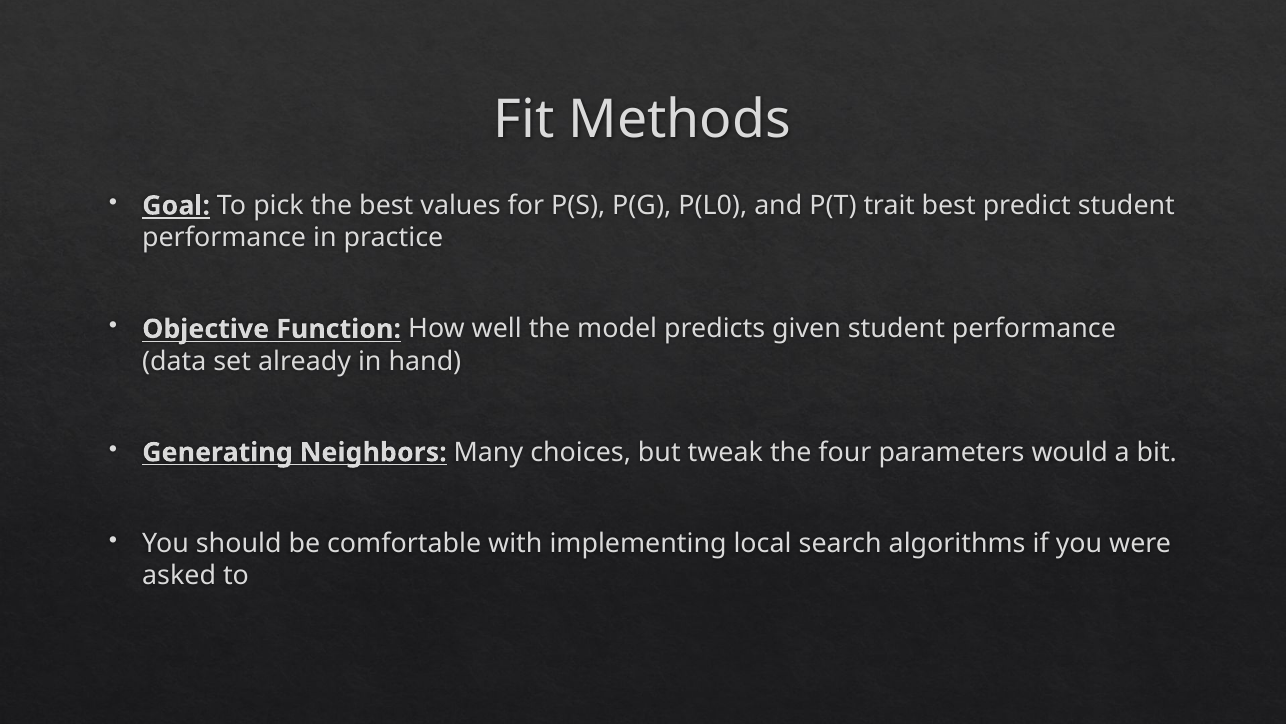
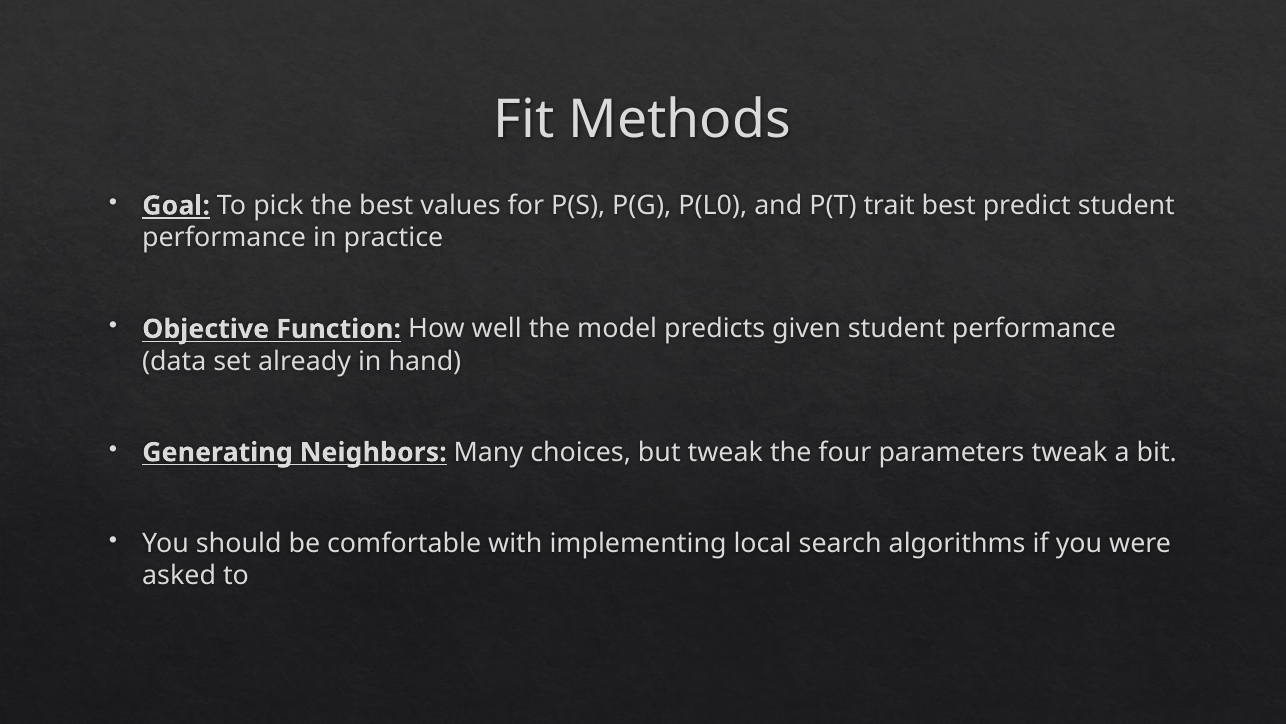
parameters would: would -> tweak
